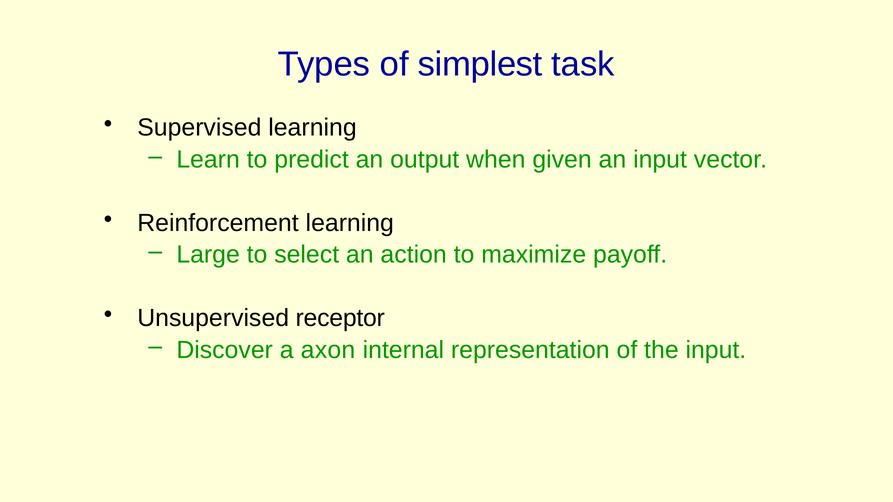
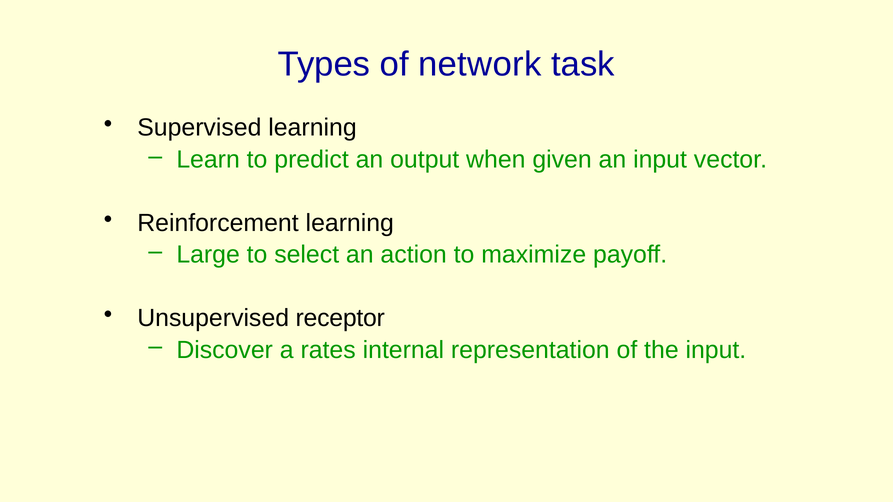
simplest: simplest -> network
axon: axon -> rates
